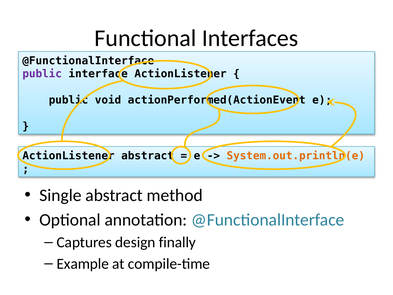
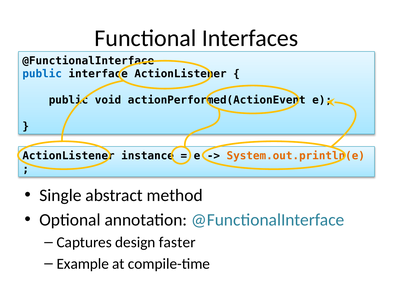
public at (42, 74) colour: purple -> blue
ActionListener abstract: abstract -> instance
finally: finally -> faster
